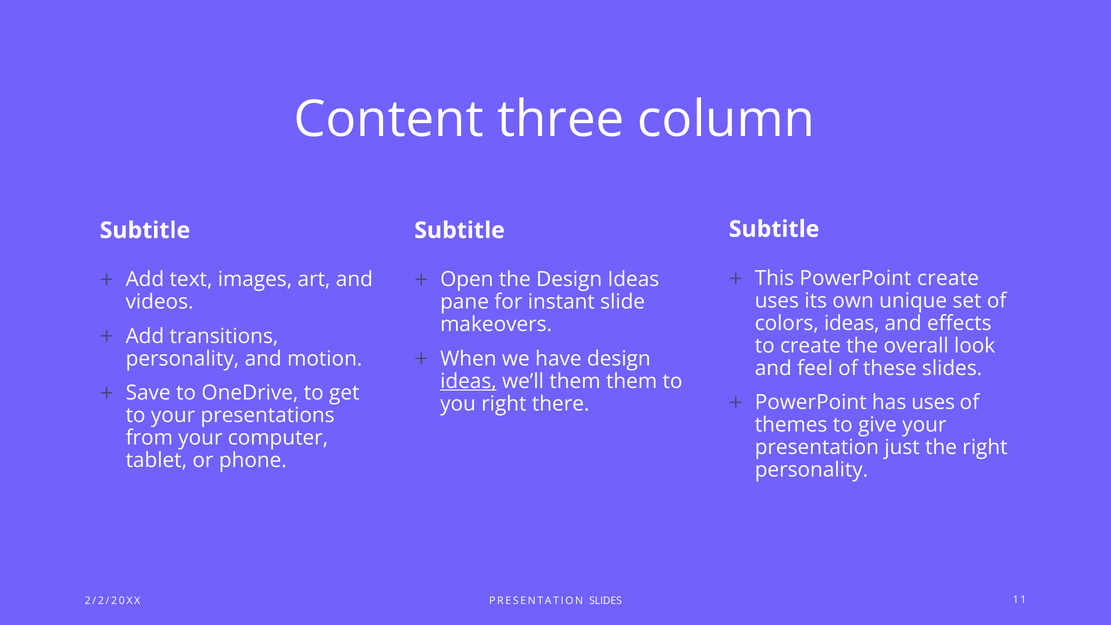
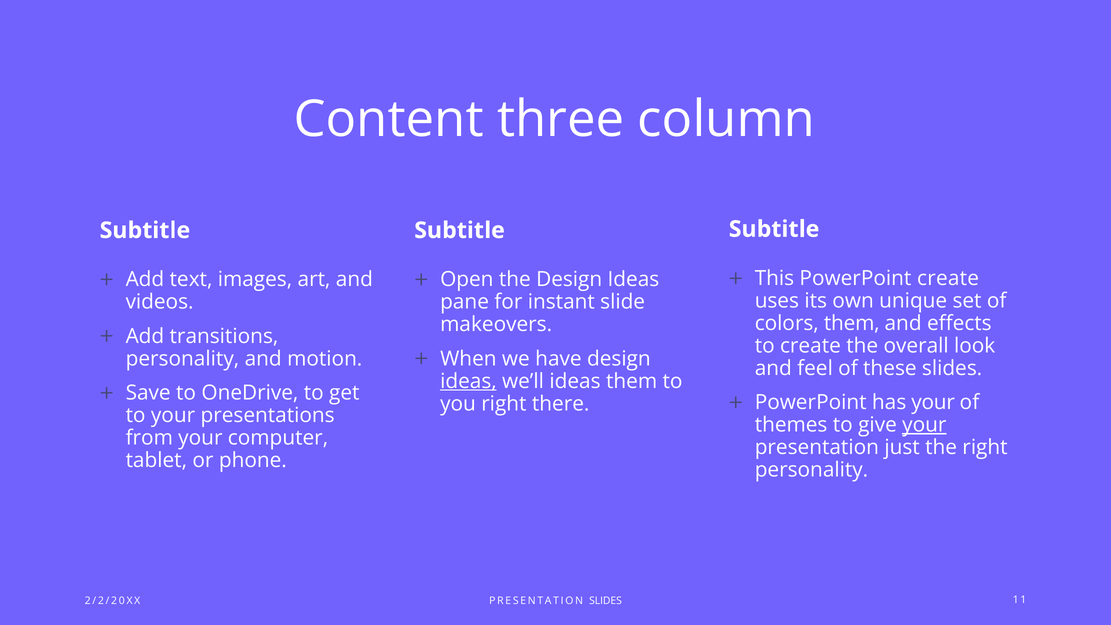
colors ideas: ideas -> them
we’ll them: them -> ideas
has uses: uses -> your
your at (924, 425) underline: none -> present
